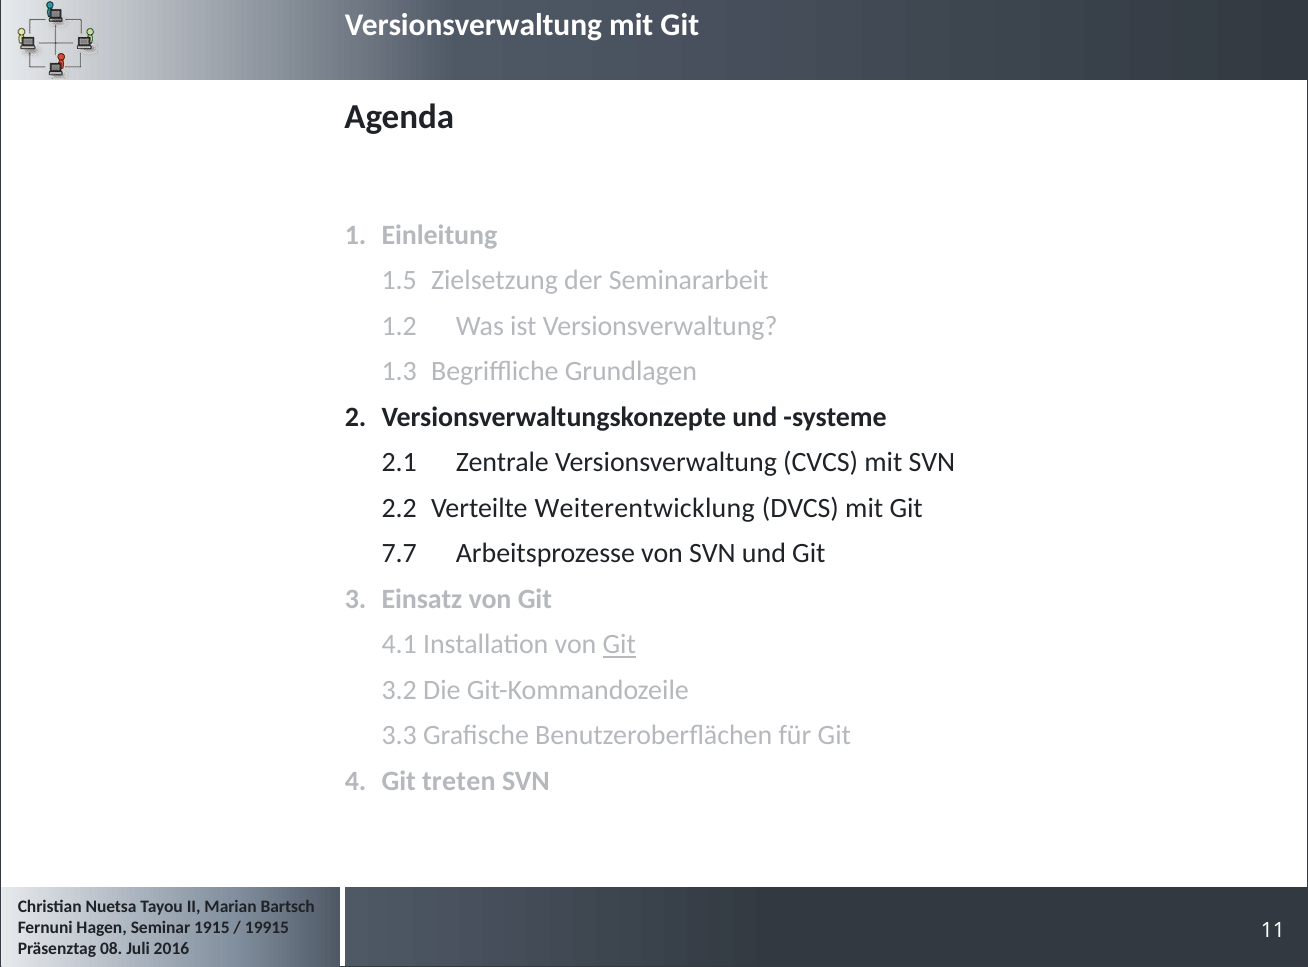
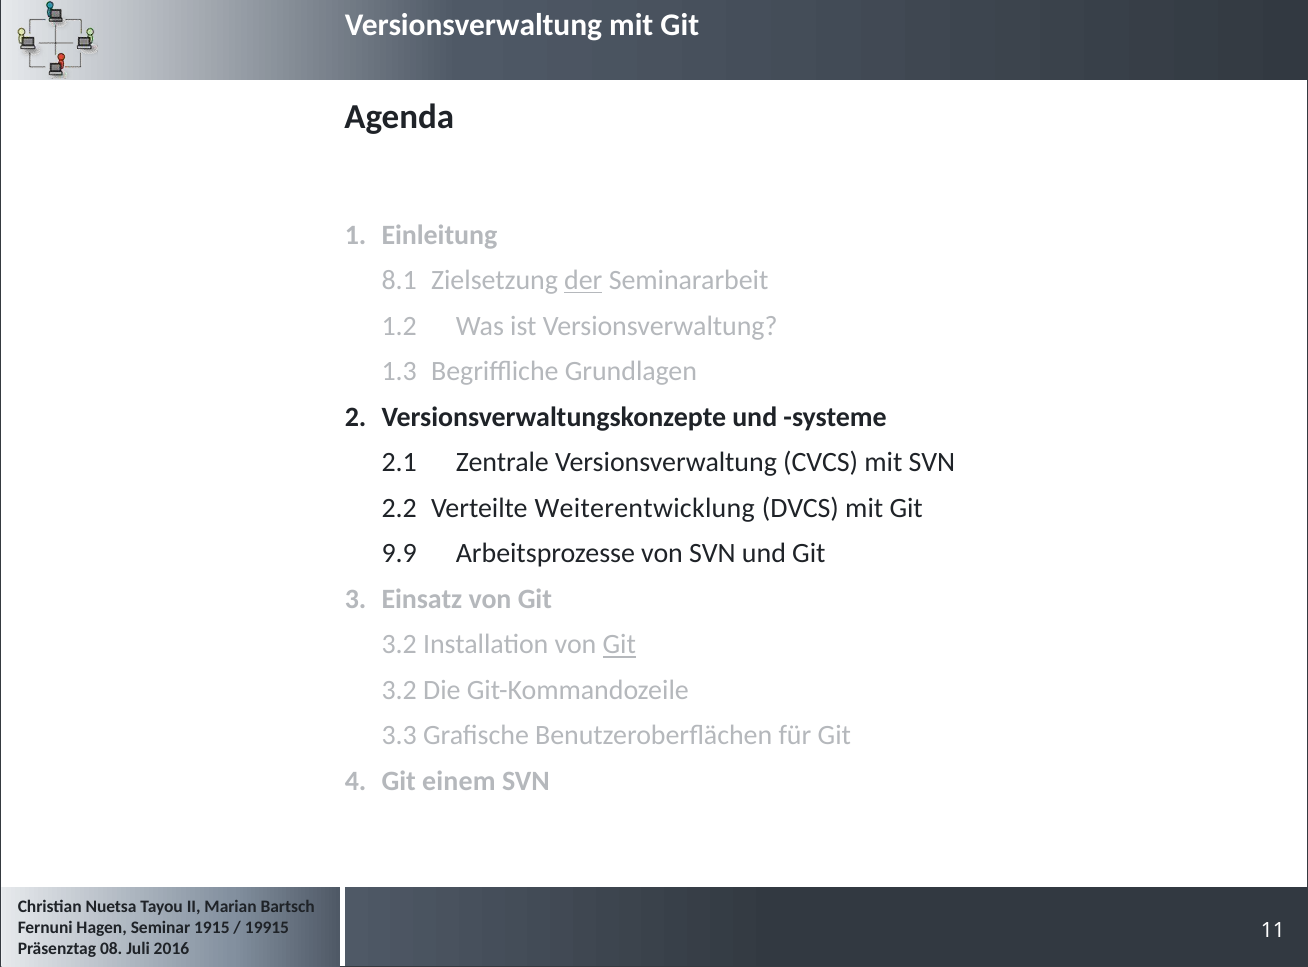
1.5: 1.5 -> 8.1
der underline: none -> present
7.7: 7.7 -> 9.9
4.1 at (399, 644): 4.1 -> 3.2
treten: treten -> einem
